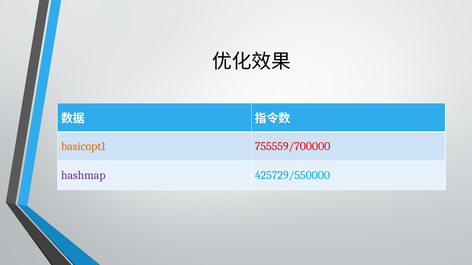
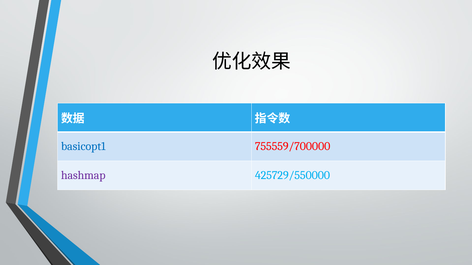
basicopt1 colour: orange -> blue
